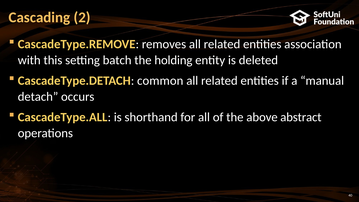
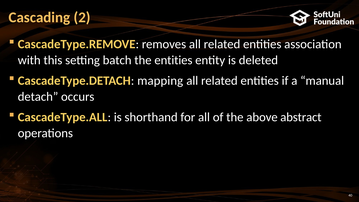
the holding: holding -> entities
common: common -> mapping
